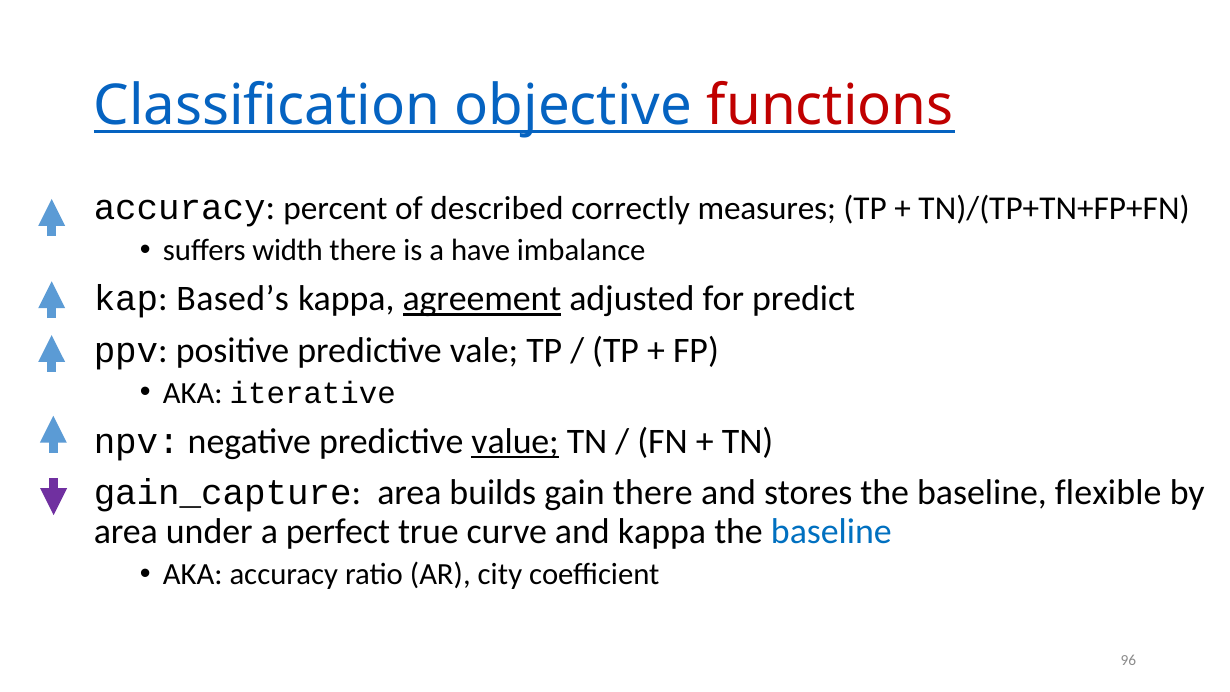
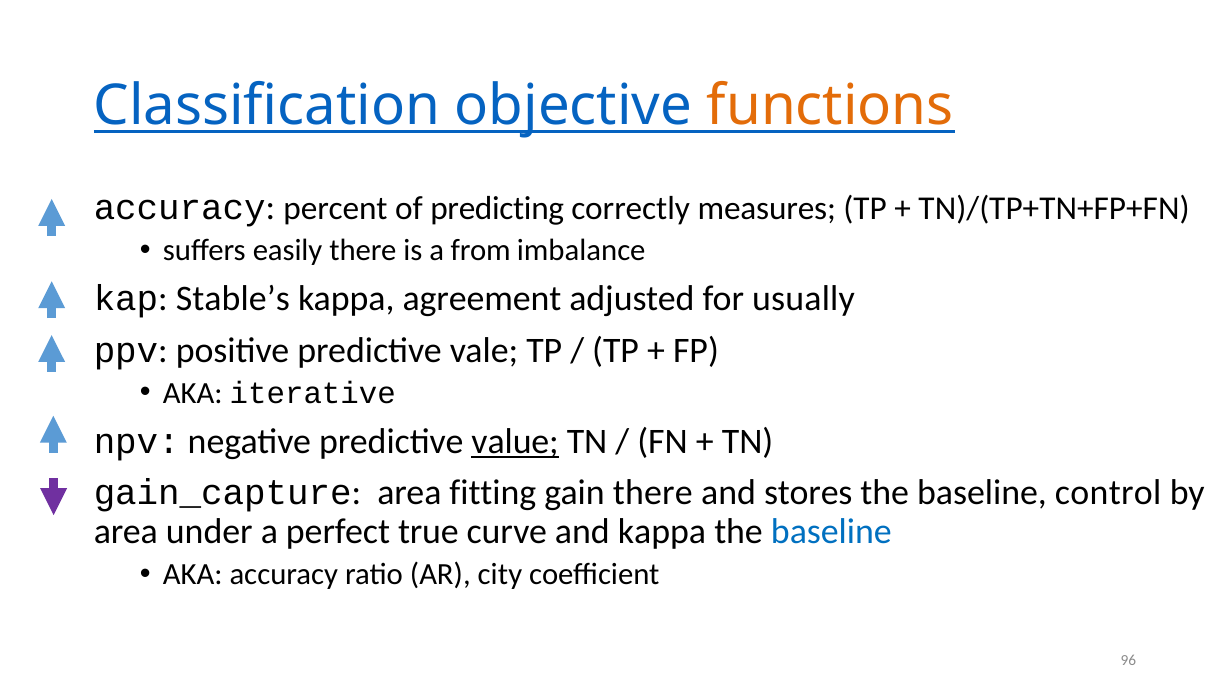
functions colour: red -> orange
described: described -> predicting
width: width -> easily
have: have -> from
Based’s: Based’s -> Stable’s
agreement underline: present -> none
predict: predict -> usually
builds: builds -> fitting
flexible: flexible -> control
